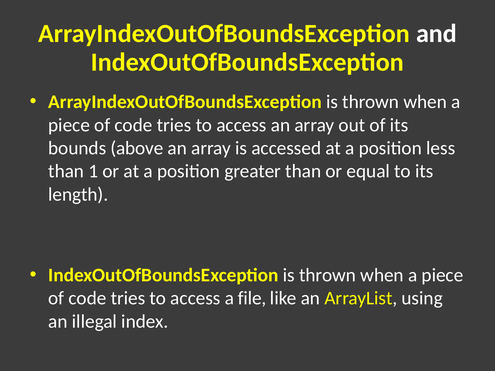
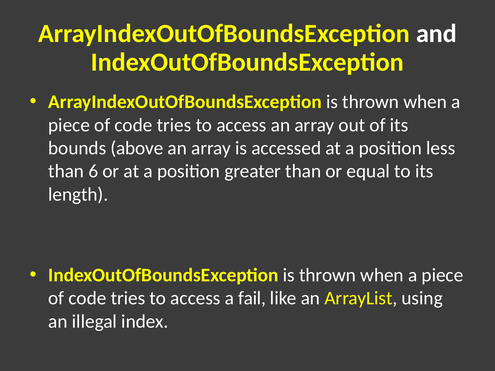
1: 1 -> 6
file: file -> fail
